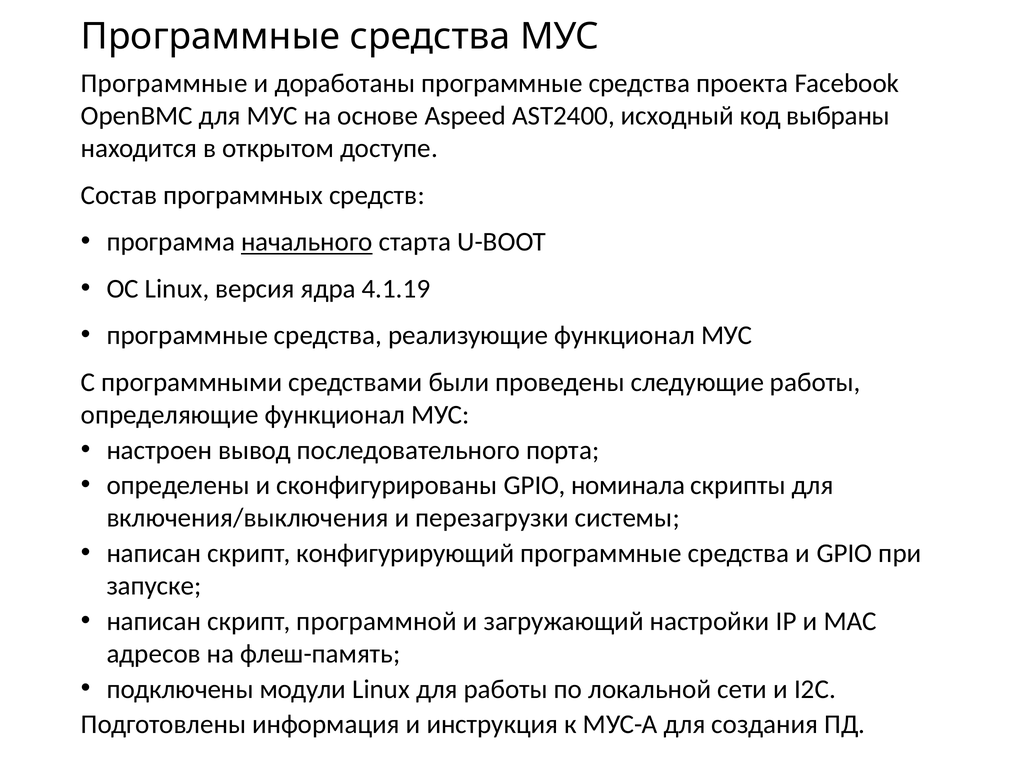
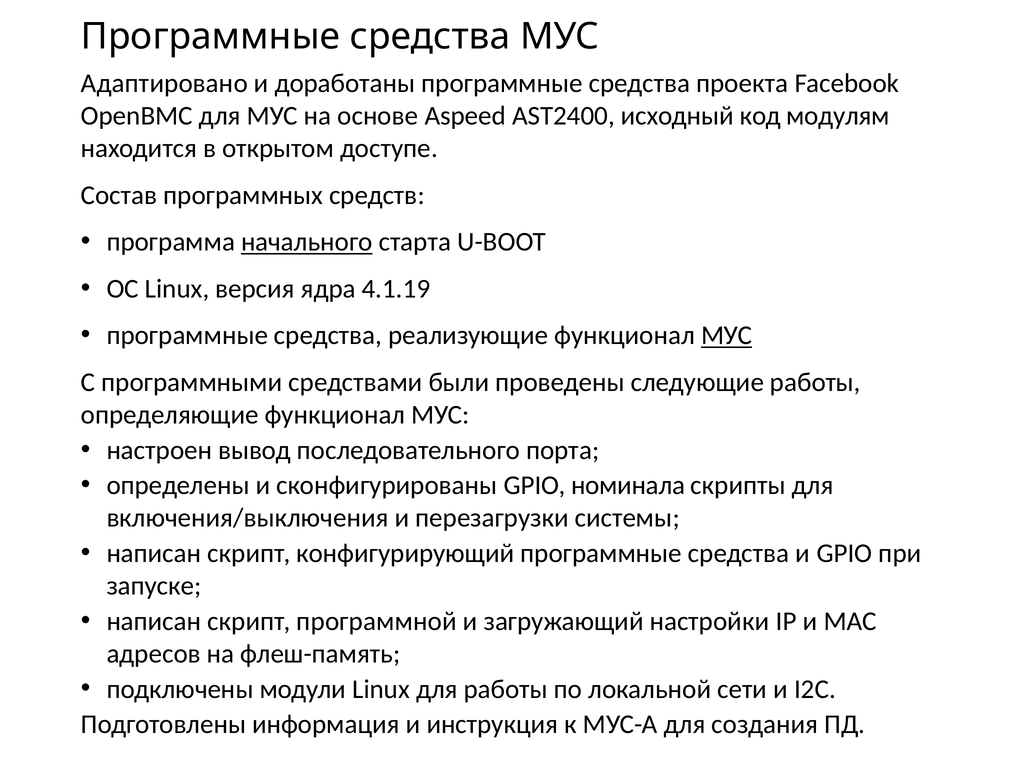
Программные at (164, 83): Программные -> Адаптировано
выбраны: выбраны -> модулям
МУС at (727, 336) underline: none -> present
